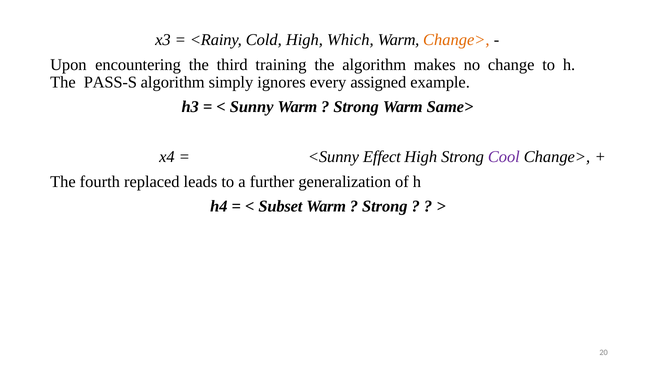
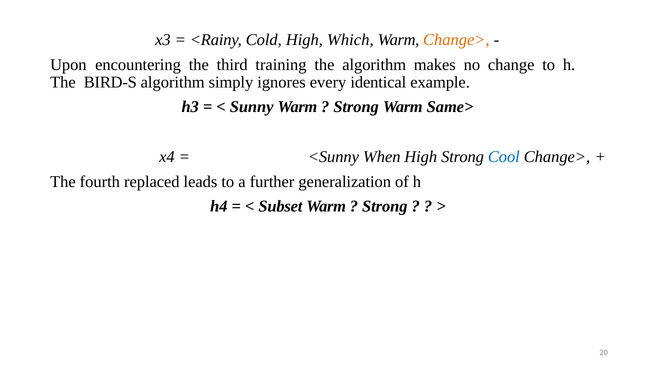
PASS-S: PASS-S -> BIRD-S
assigned: assigned -> identical
Effect: Effect -> When
Cool colour: purple -> blue
